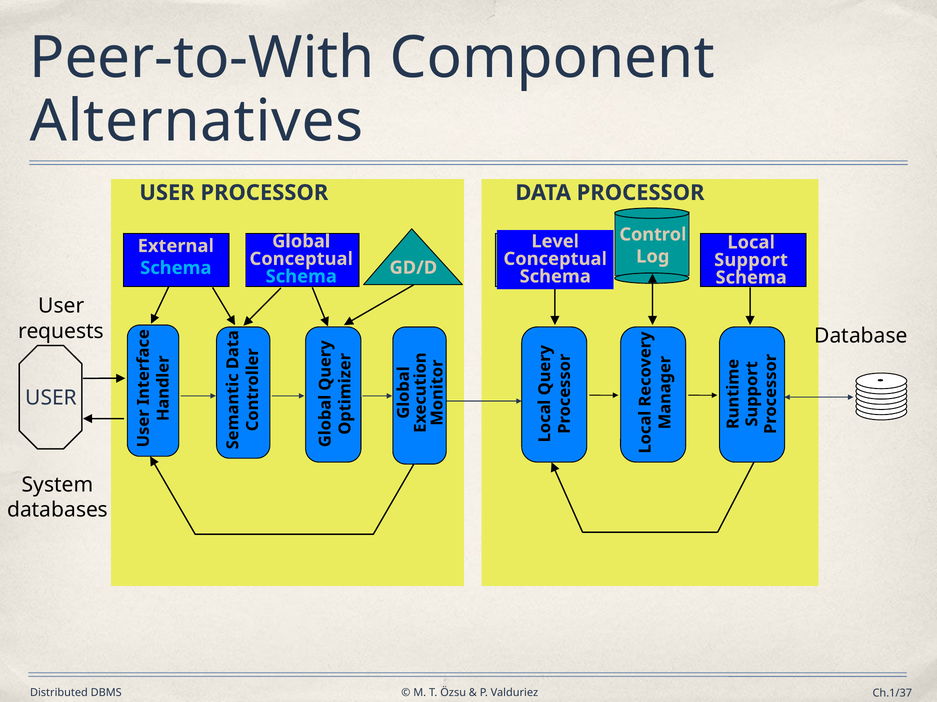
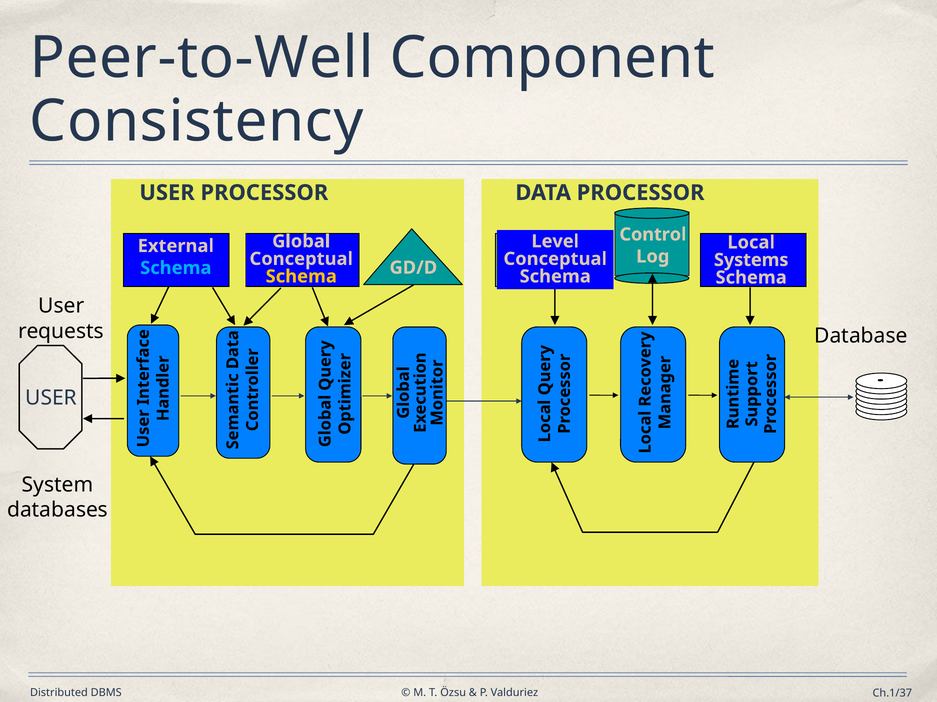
Peer-to-With: Peer-to-With -> Peer-to-Well
Alternatives: Alternatives -> Consistency
Support: Support -> Systems
Schema at (301, 277) colour: light blue -> yellow
